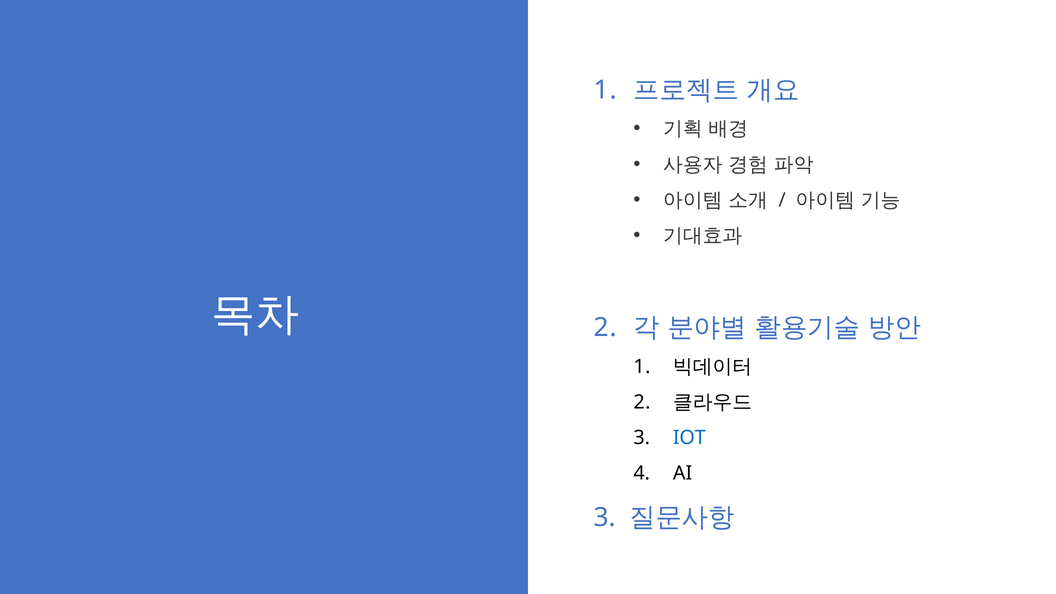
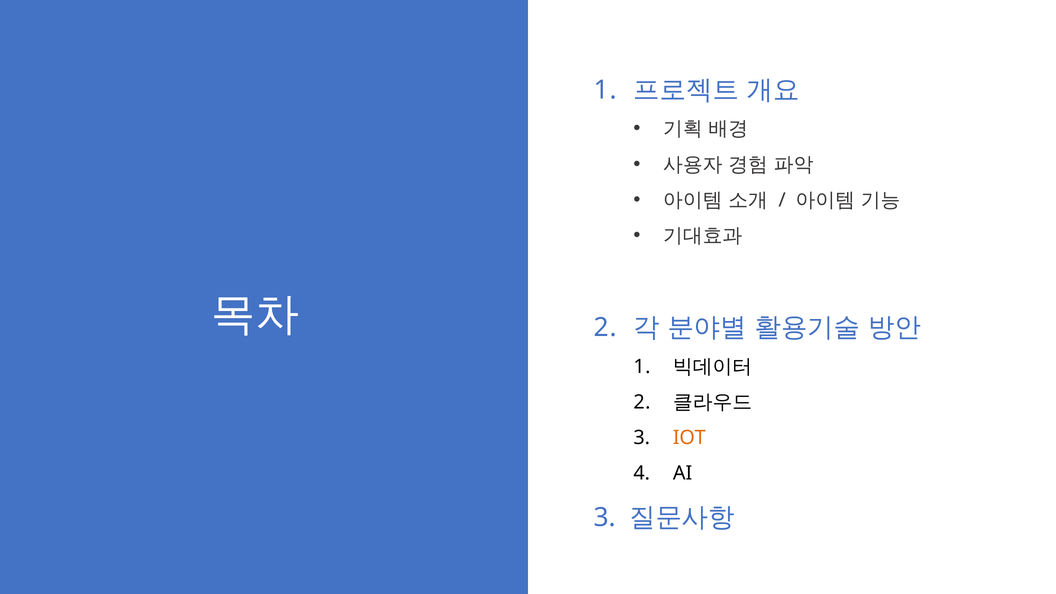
IOT colour: blue -> orange
